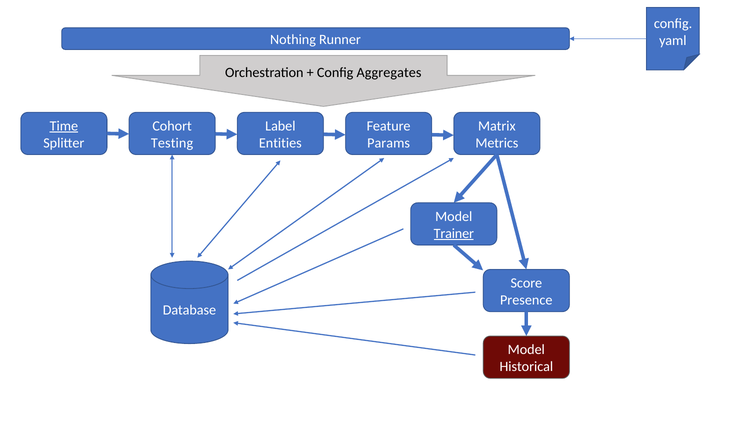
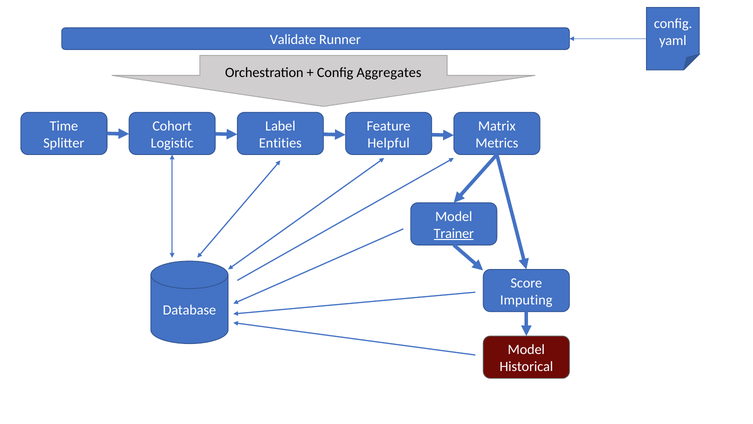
Nothing: Nothing -> Validate
Time underline: present -> none
Testing: Testing -> Logistic
Params: Params -> Helpful
Presence: Presence -> Imputing
